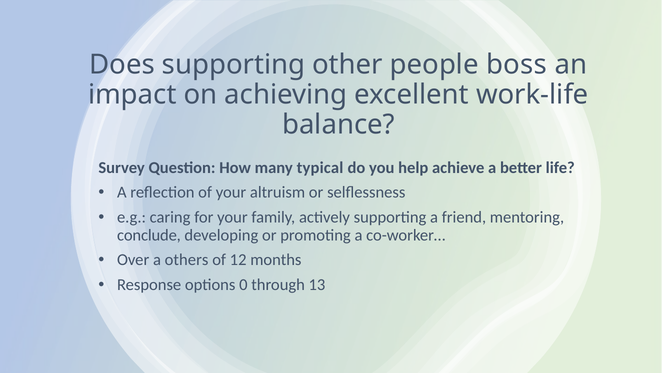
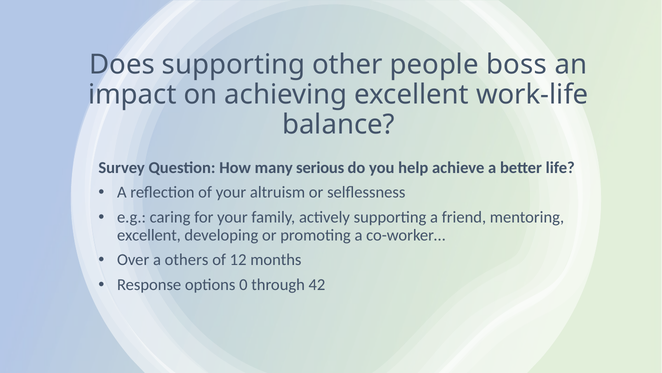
typical: typical -> serious
conclude at (149, 235): conclude -> excellent
13: 13 -> 42
